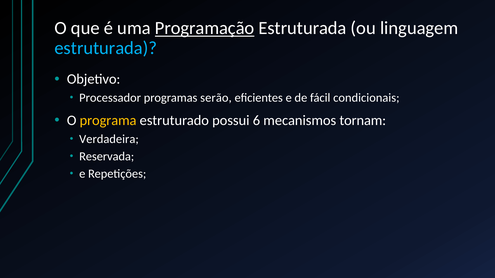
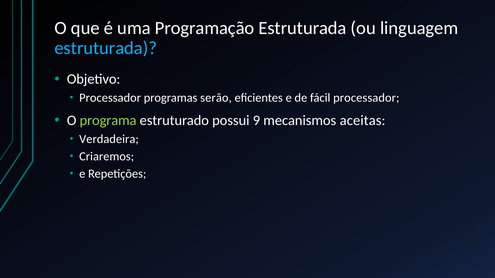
Programação underline: present -> none
fácil condicionais: condicionais -> processador
programa colour: yellow -> light green
6: 6 -> 9
tornam: tornam -> aceitas
Reservada: Reservada -> Criaremos
